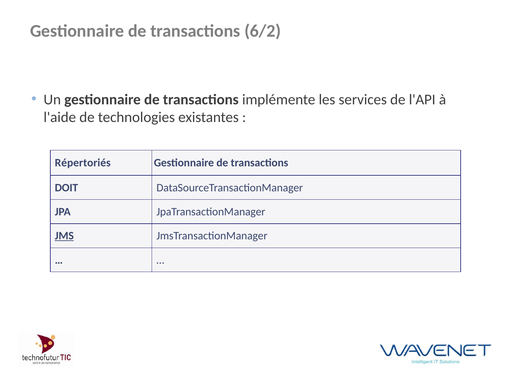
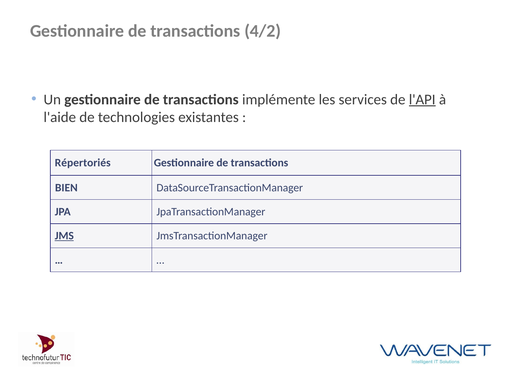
6/2: 6/2 -> 4/2
l'API underline: none -> present
DOIT: DOIT -> BIEN
